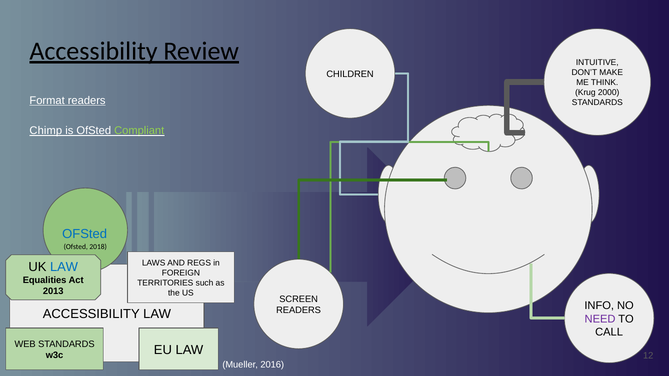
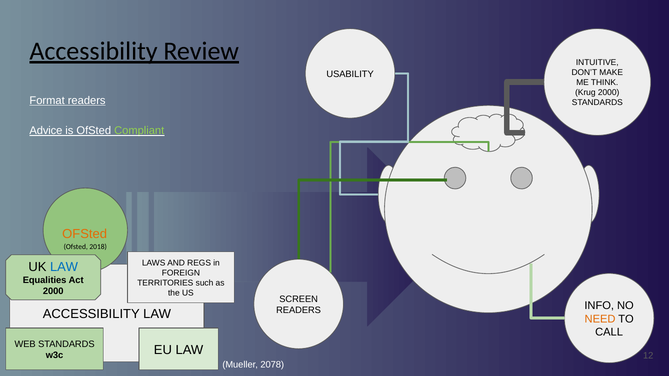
CHILDREN: CHILDREN -> USABILITY
Chimp: Chimp -> Advice
OFSted at (85, 234) colour: blue -> orange
2013 at (53, 292): 2013 -> 2000
NEED colour: purple -> orange
2016: 2016 -> 2078
